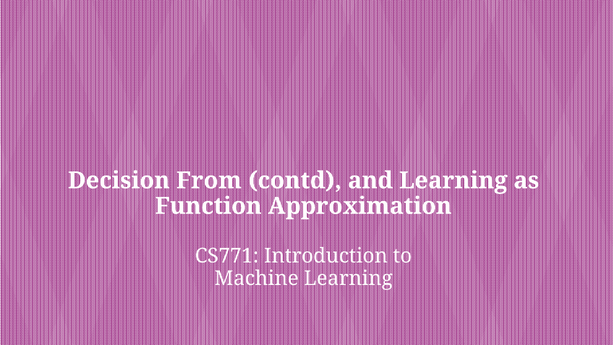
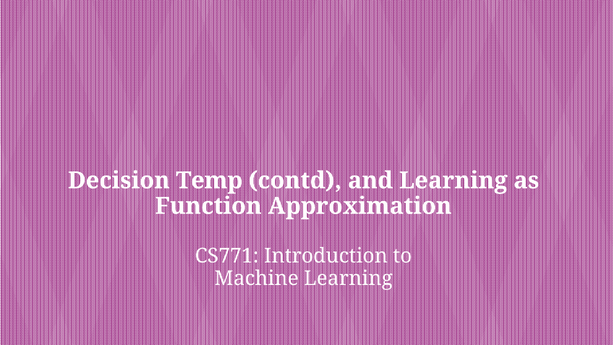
From: From -> Temp
